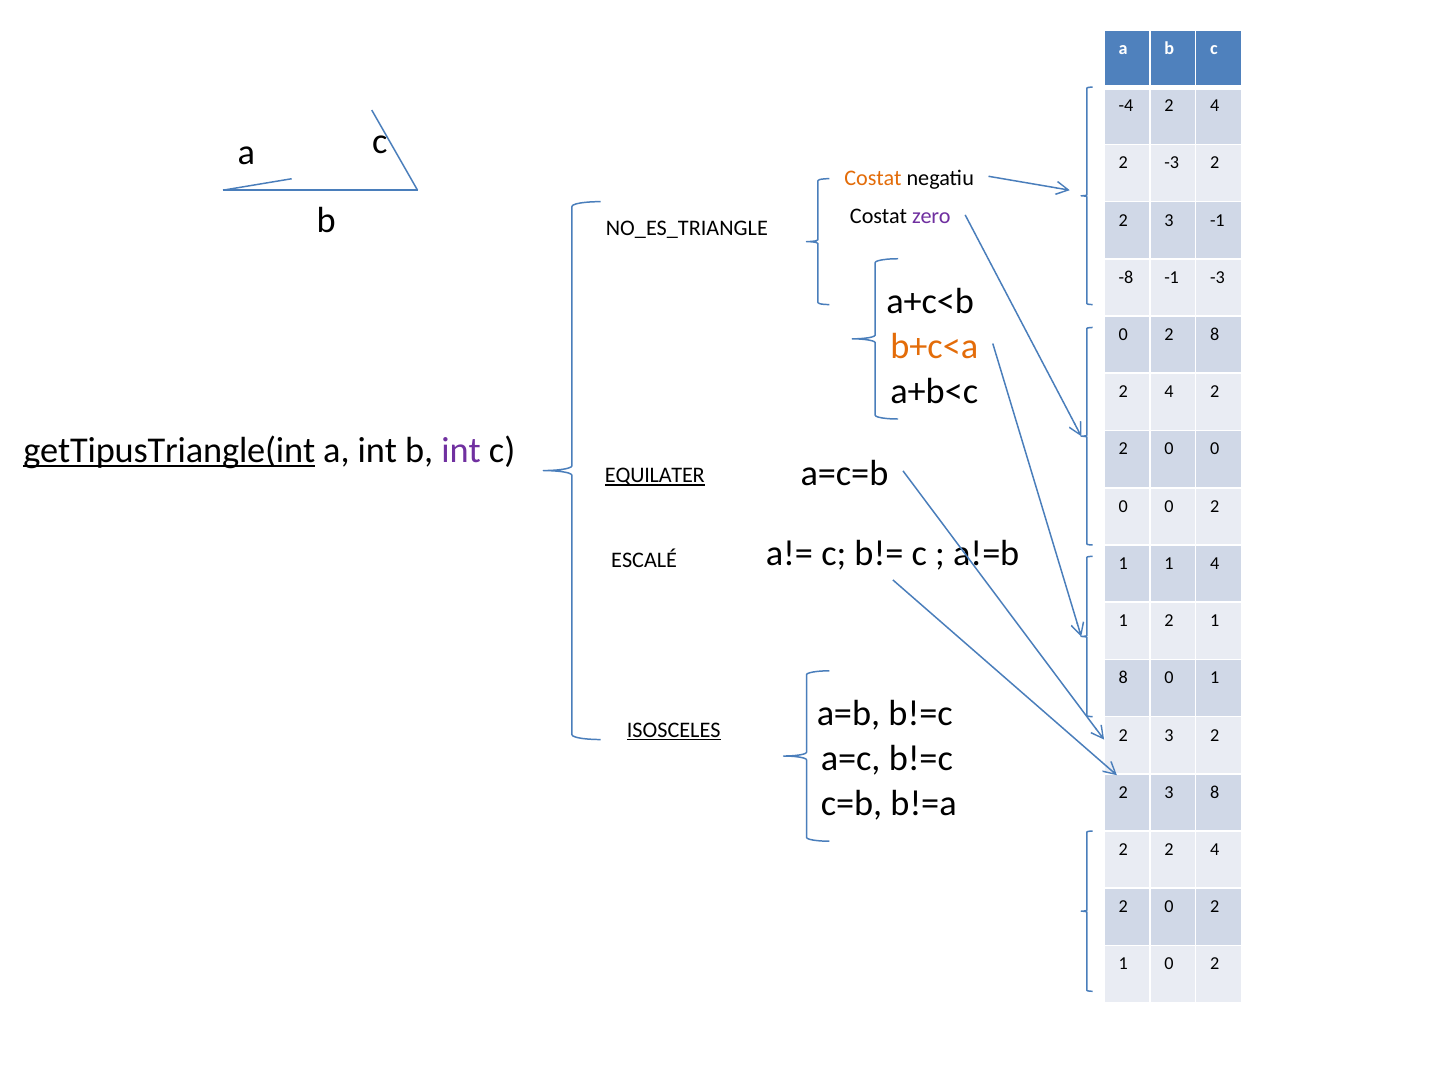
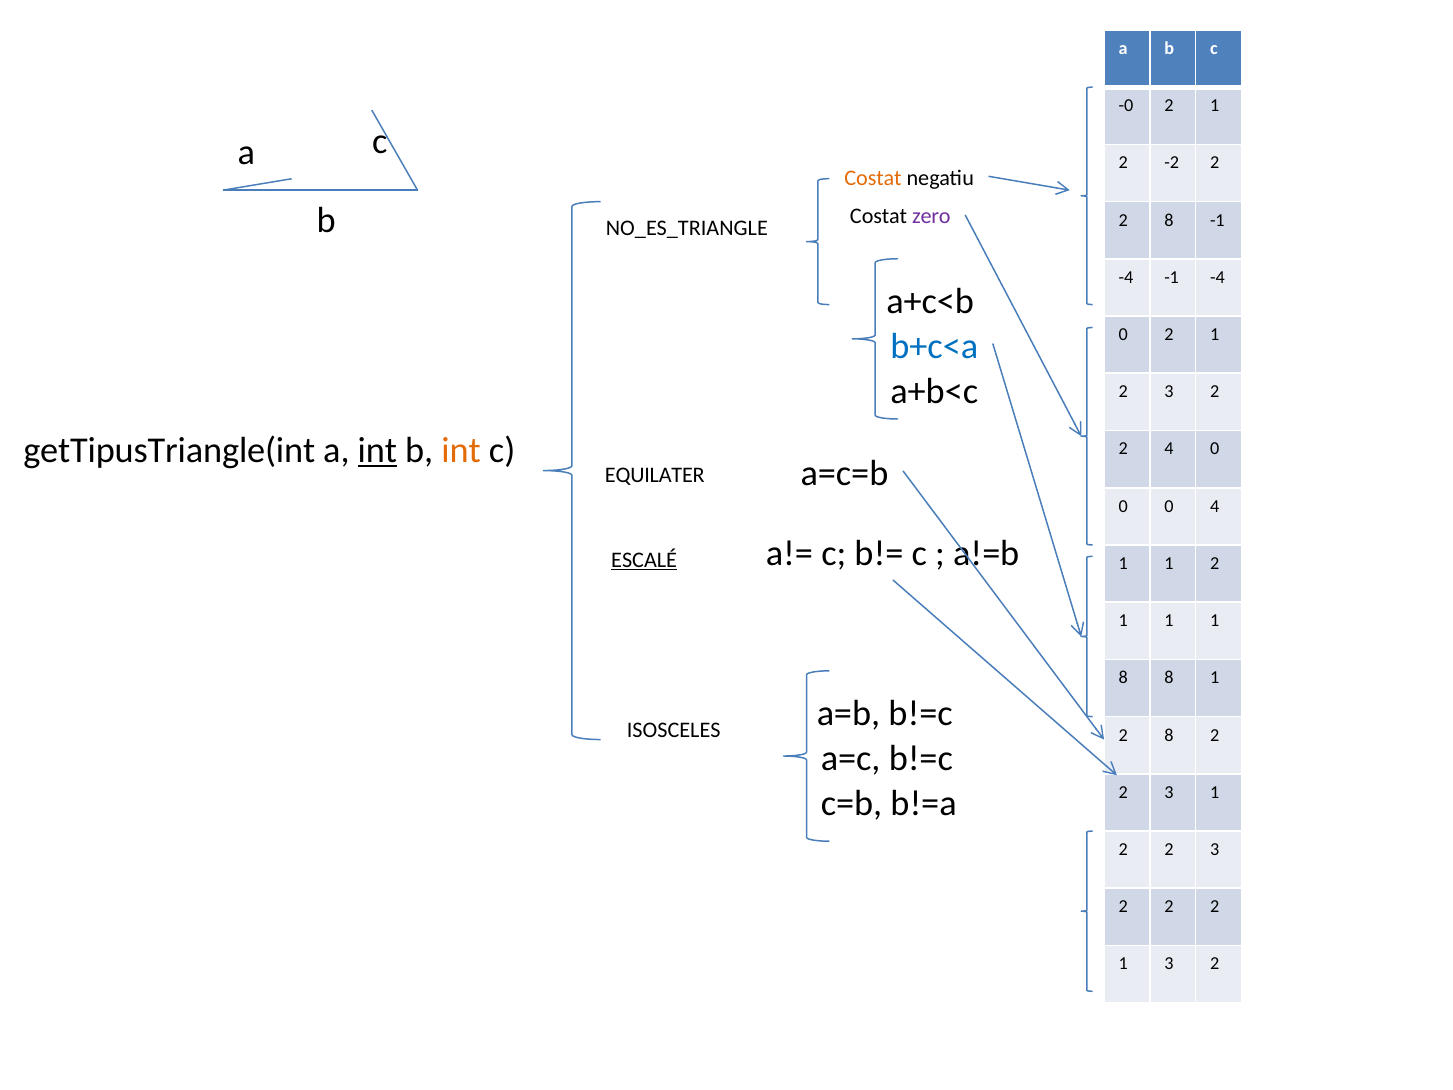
-4: -4 -> -0
4 at (1215, 106): 4 -> 1
2 -3: -3 -> -2
3 at (1169, 220): 3 -> 8
-8 at (1126, 277): -8 -> -4
-3 at (1217, 277): -3 -> -4
0 2 8: 8 -> 1
b+c<a colour: orange -> blue
4 at (1169, 392): 4 -> 3
getTipusTriangle(int underline: present -> none
int at (377, 450) underline: none -> present
int at (461, 450) colour: purple -> orange
0 at (1169, 449): 0 -> 4
EQUILATER underline: present -> none
0 0 2: 2 -> 4
ESCALÉ underline: none -> present
1 1 4: 4 -> 2
2 at (1169, 621): 2 -> 1
8 0: 0 -> 8
ISOSCELES underline: present -> none
3 at (1169, 735): 3 -> 8
3 8: 8 -> 1
4 at (1215, 849): 4 -> 3
0 at (1169, 907): 0 -> 2
1 0: 0 -> 3
